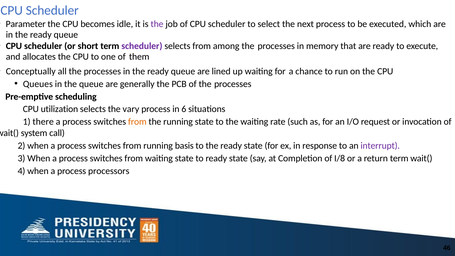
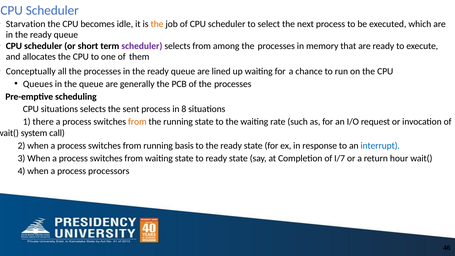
Parameter: Parameter -> Starvation
the at (157, 24) colour: purple -> orange
CPU utilization: utilization -> situations
vary: vary -> sent
6: 6 -> 8
interrupt colour: purple -> blue
I/8: I/8 -> I/7
return term: term -> hour
